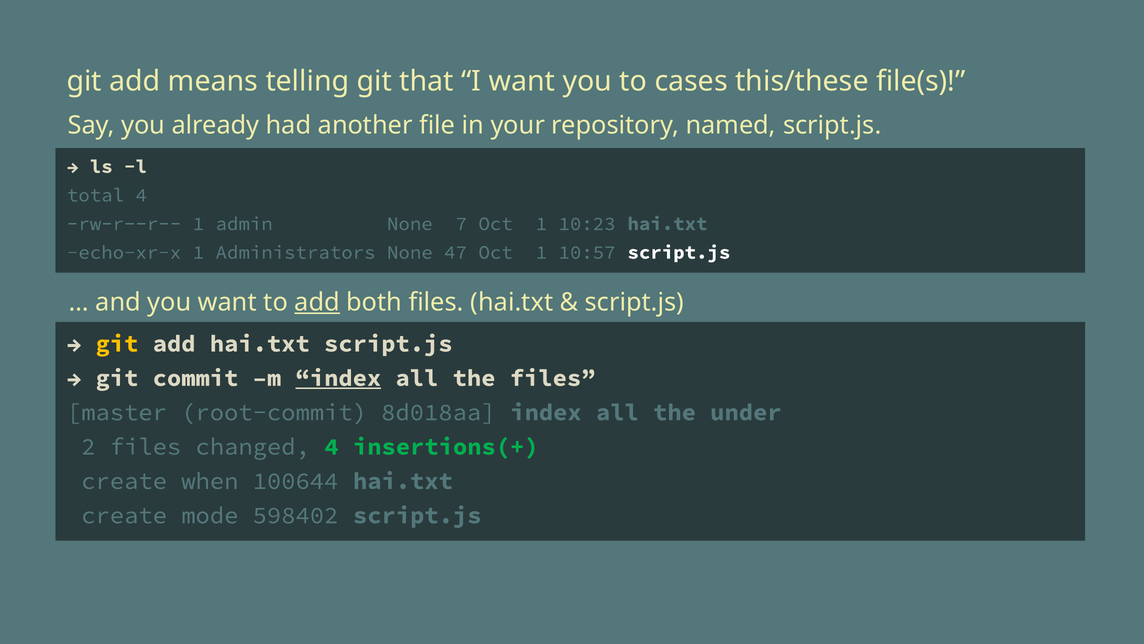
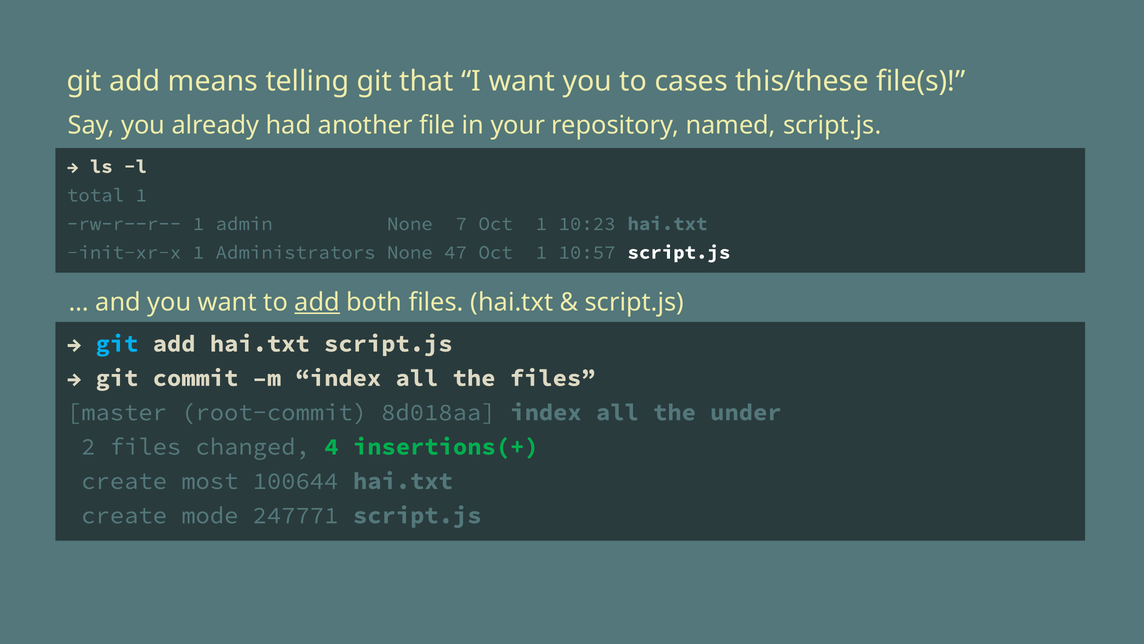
total 4: 4 -> 1
echo-xr-x: echo-xr-x -> init-xr-x
git at (117, 343) colour: yellow -> light blue
index at (338, 378) underline: present -> none
when: when -> most
598402: 598402 -> 247771
